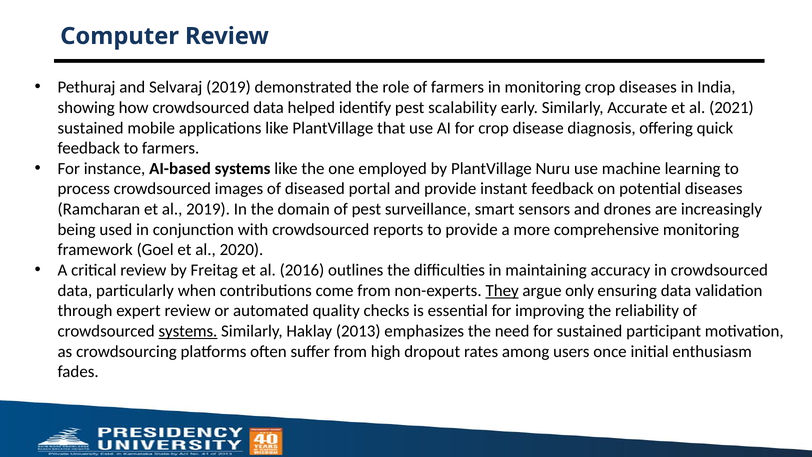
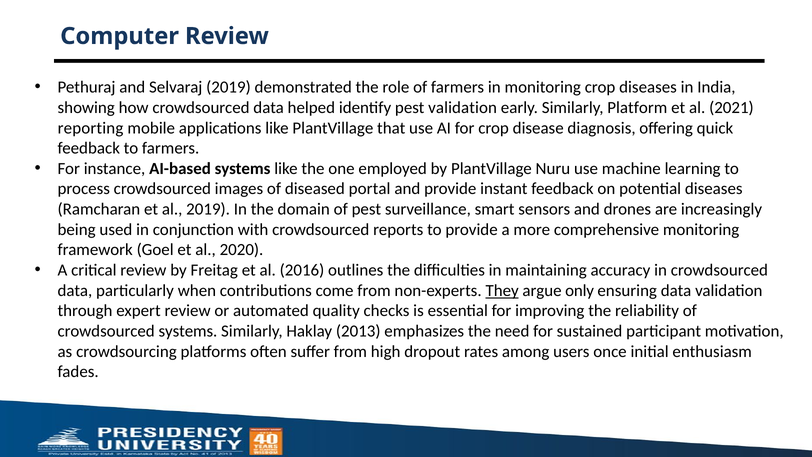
pest scalability: scalability -> validation
Accurate: Accurate -> Platform
sustained at (91, 128): sustained -> reporting
systems at (188, 331) underline: present -> none
